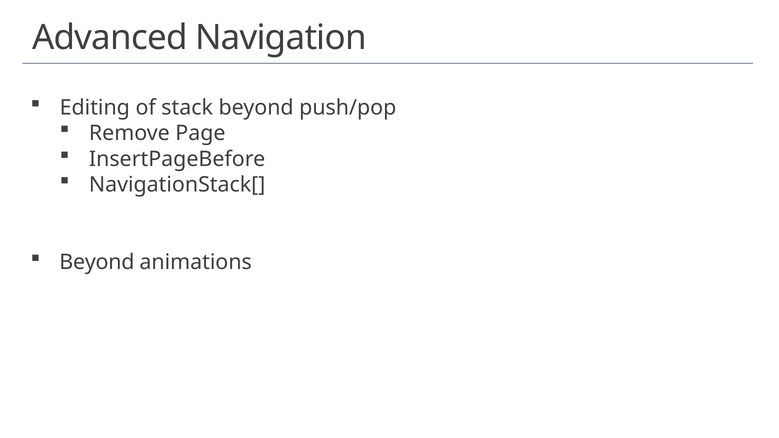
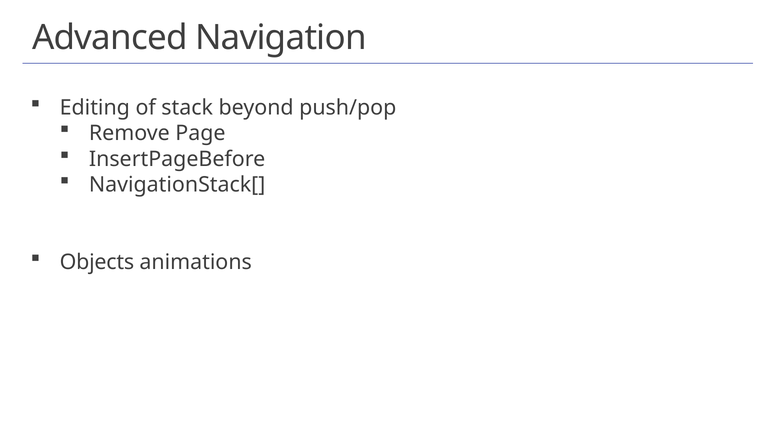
Beyond at (97, 262): Beyond -> Objects
